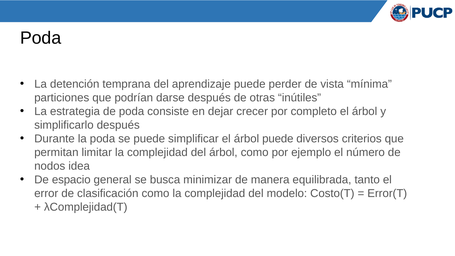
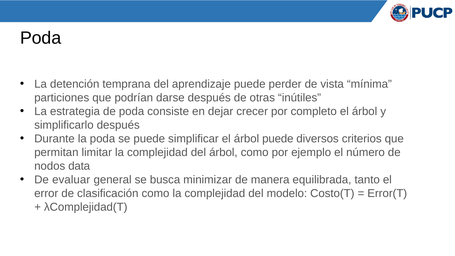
idea: idea -> data
espacio: espacio -> evaluar
